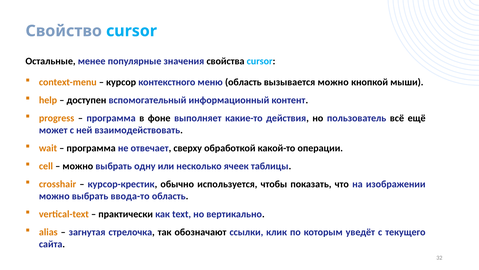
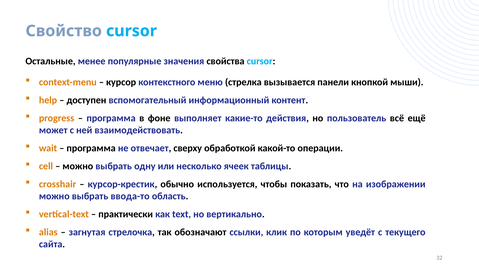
меню область: область -> стрелка
вызывается можно: можно -> панели
